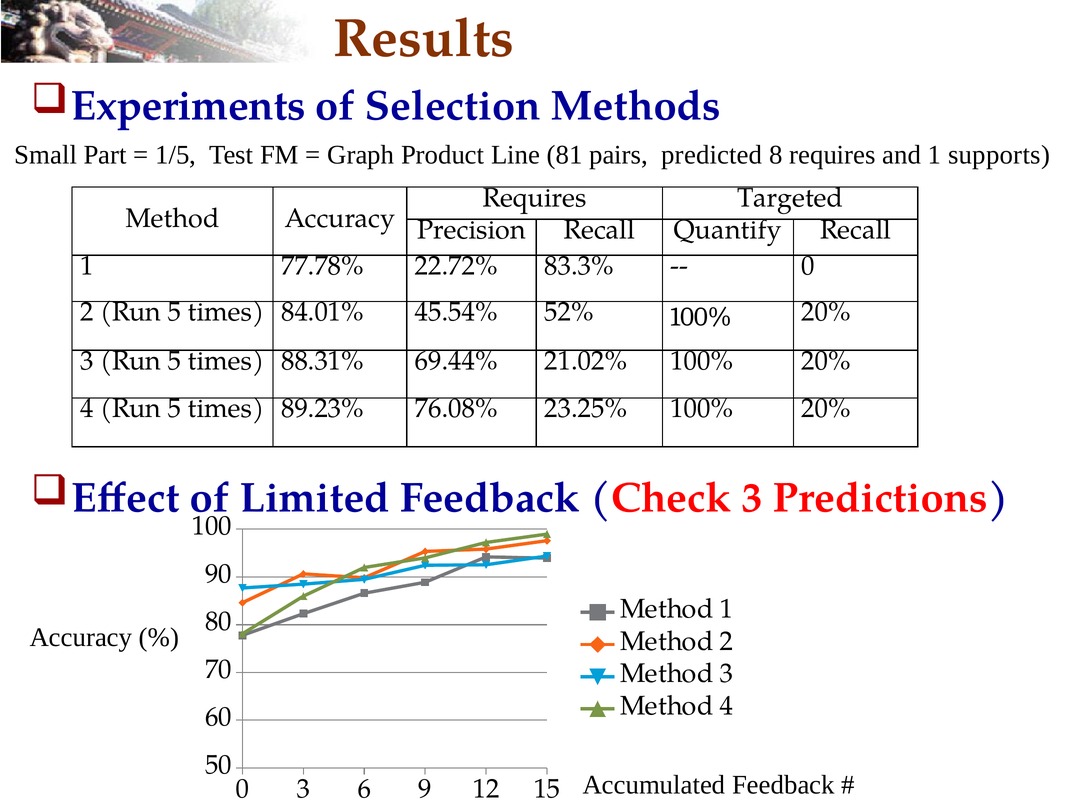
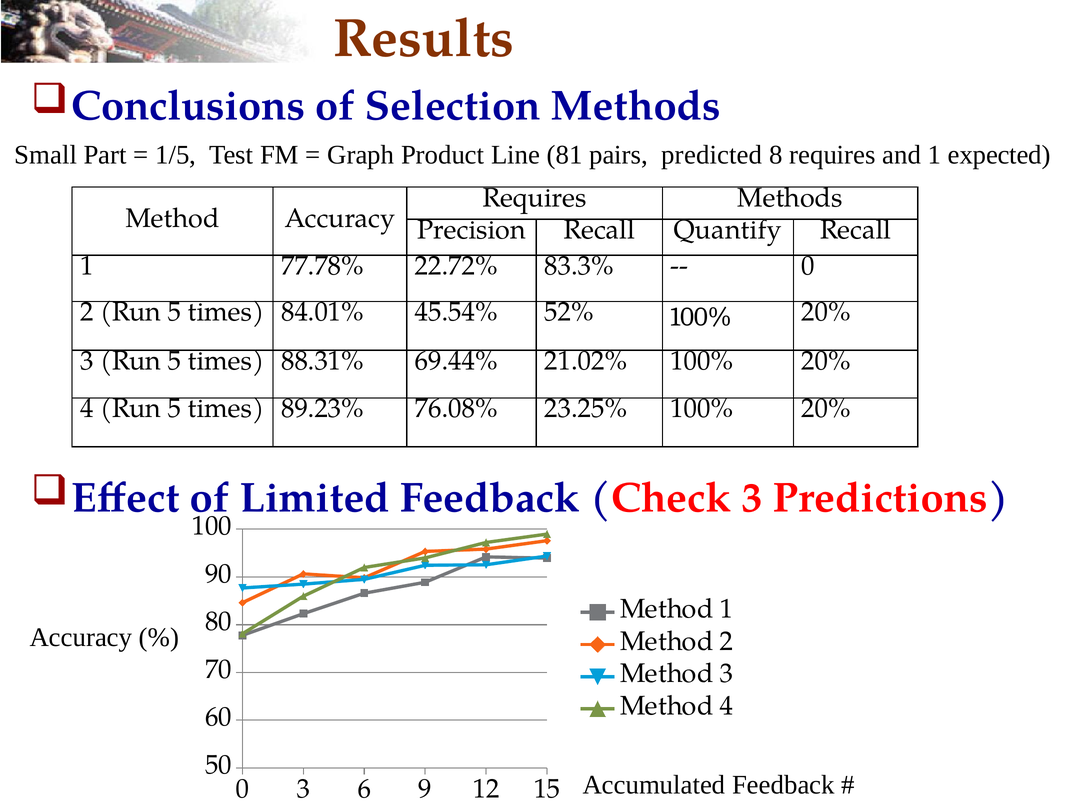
Experiments: Experiments -> Conclusions
supports: supports -> expected
Requires Targeted: Targeted -> Methods
